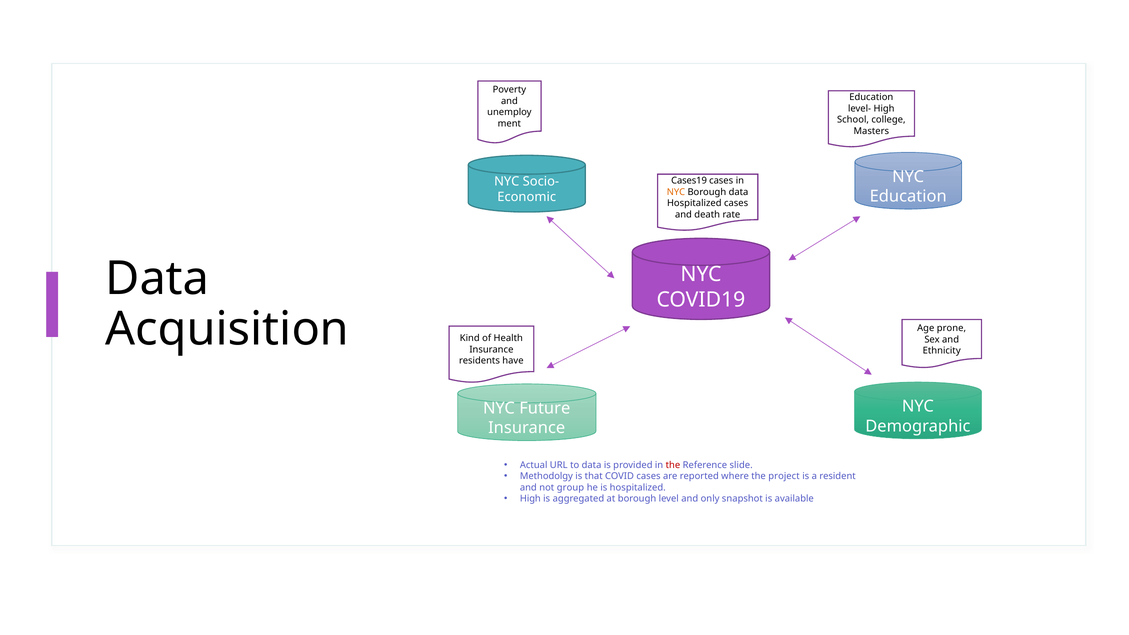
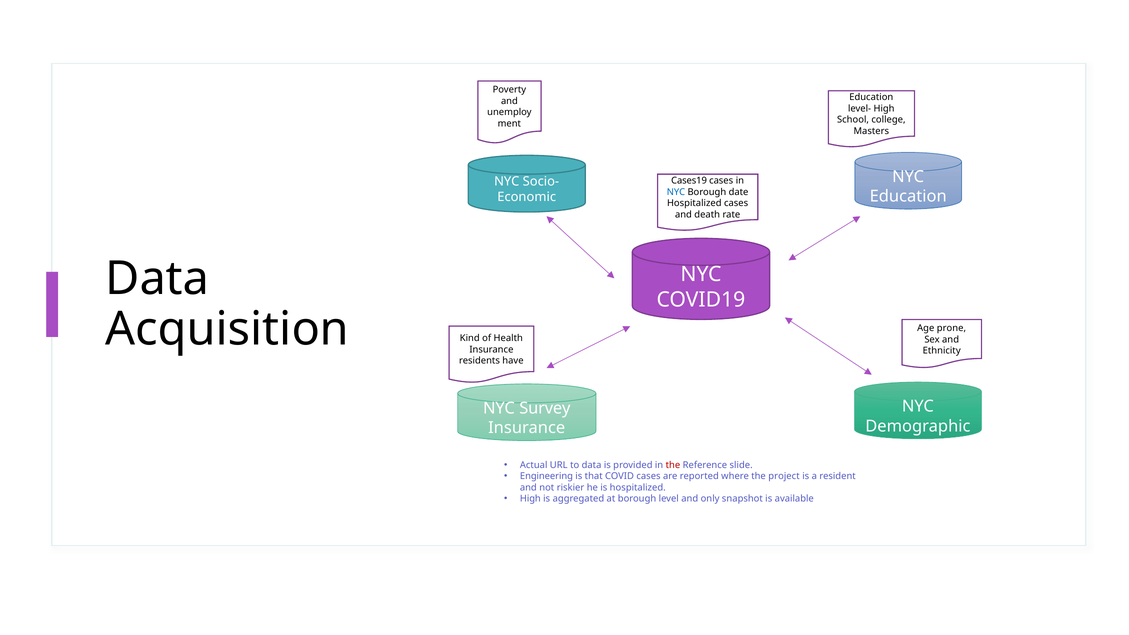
NYC at (676, 192) colour: orange -> blue
Borough data: data -> date
Future: Future -> Survey
Methodolgy: Methodolgy -> Engineering
group: group -> riskier
